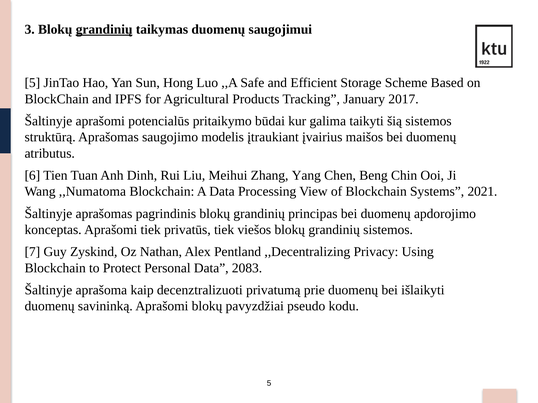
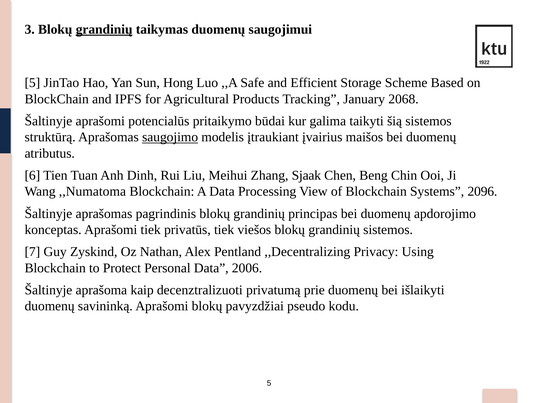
2017: 2017 -> 2068
saugojimo underline: none -> present
Yang: Yang -> Sjaak
2021: 2021 -> 2096
2083: 2083 -> 2006
